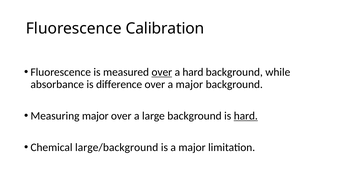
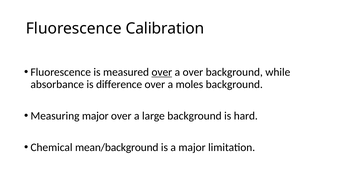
a hard: hard -> over
over a major: major -> moles
hard at (246, 116) underline: present -> none
large/background: large/background -> mean/background
